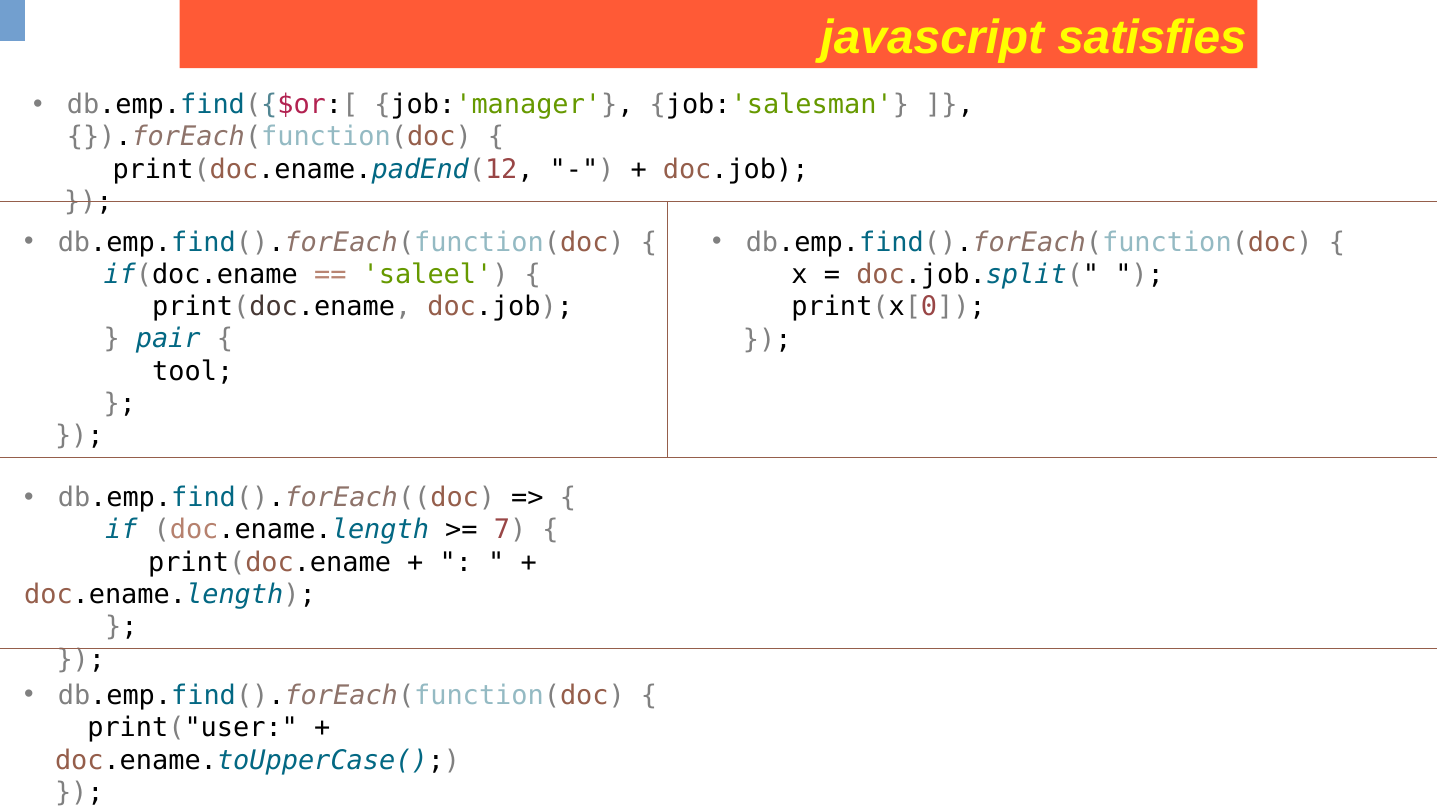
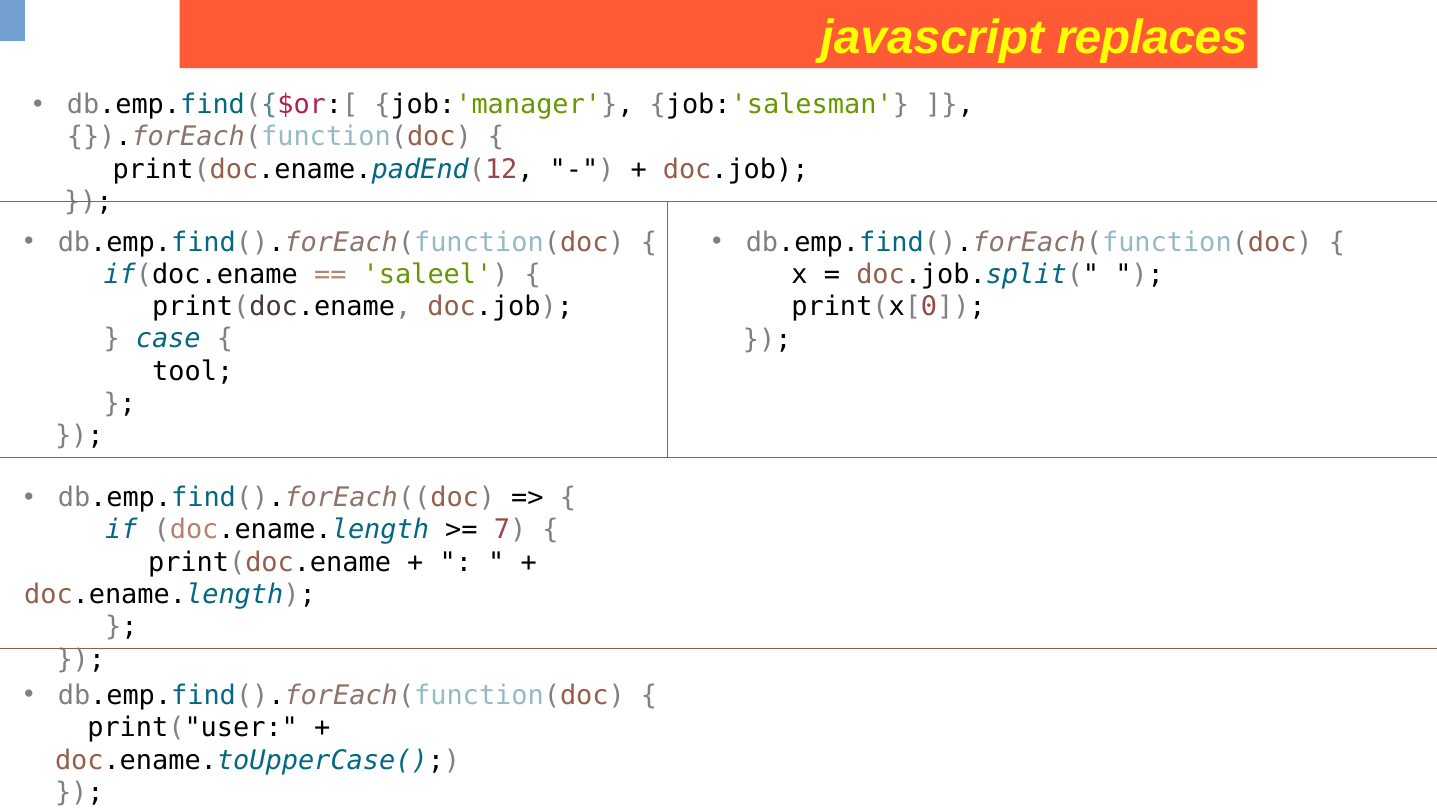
satisfies: satisfies -> replaces
pair: pair -> case
